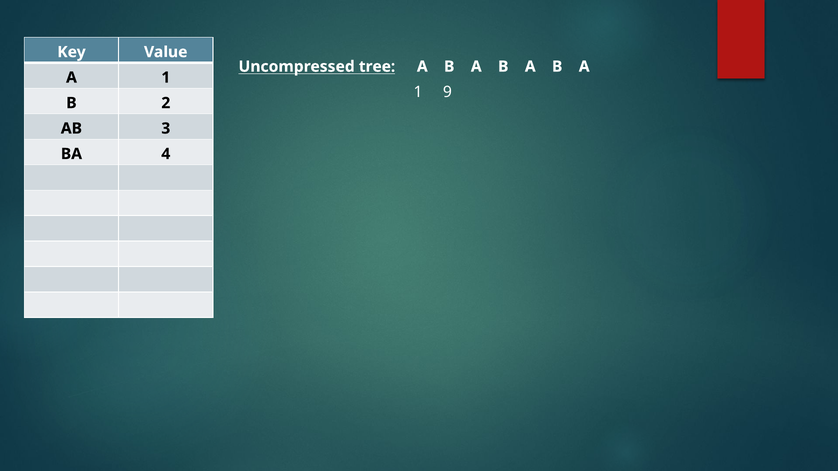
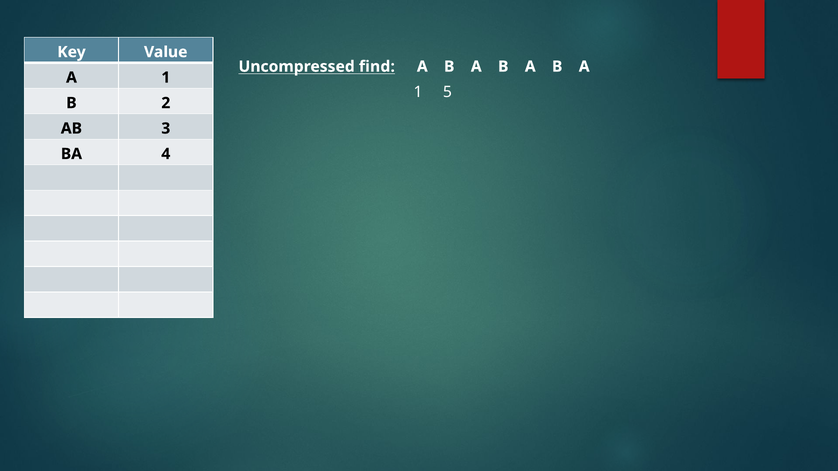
tree: tree -> find
9: 9 -> 5
